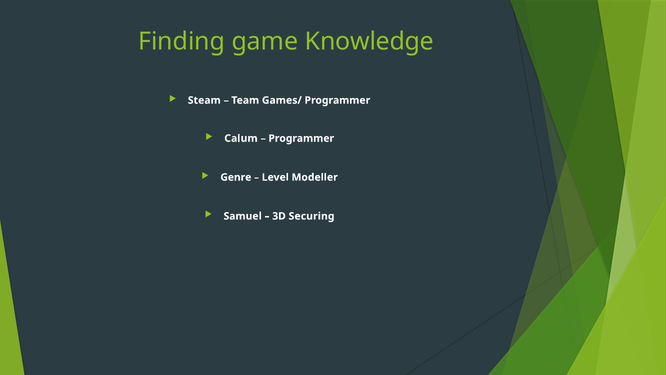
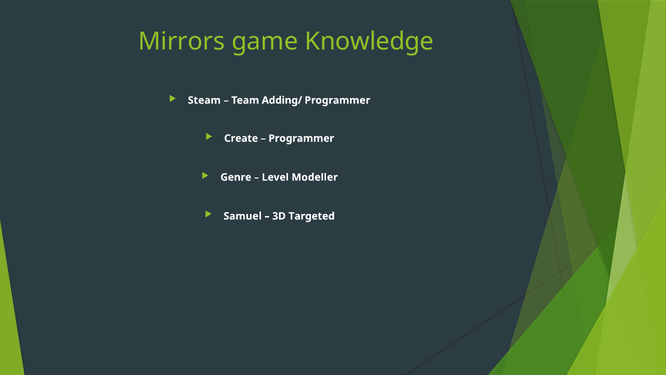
Finding: Finding -> Mirrors
Games/: Games/ -> Adding/
Calum: Calum -> Create
Securing: Securing -> Targeted
